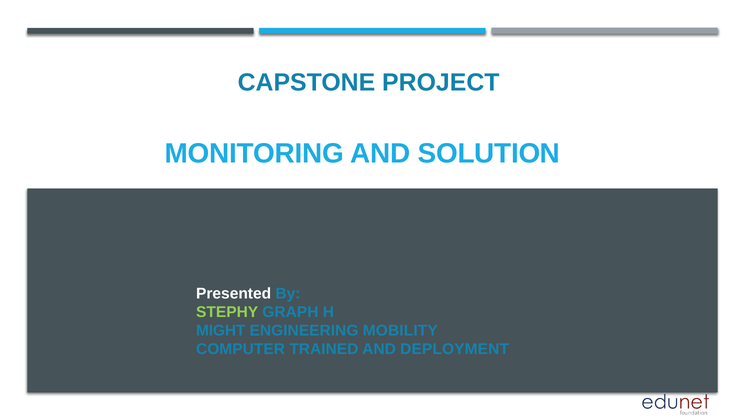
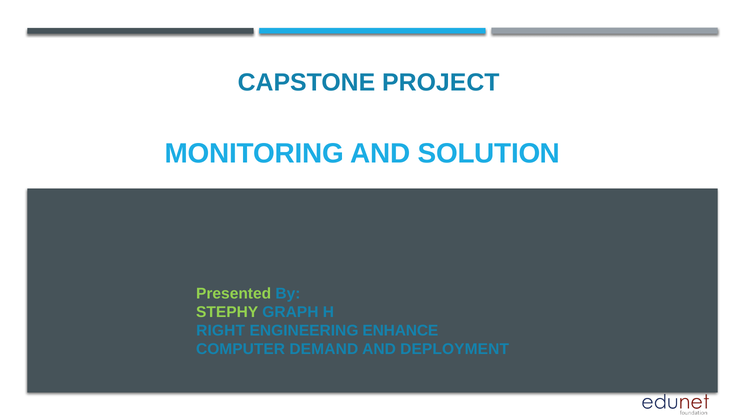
Presented colour: white -> light green
MIGHT: MIGHT -> RIGHT
MOBILITY: MOBILITY -> ENHANCE
TRAINED: TRAINED -> DEMAND
